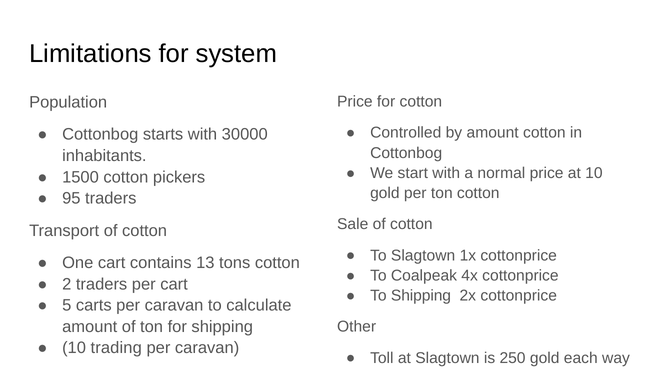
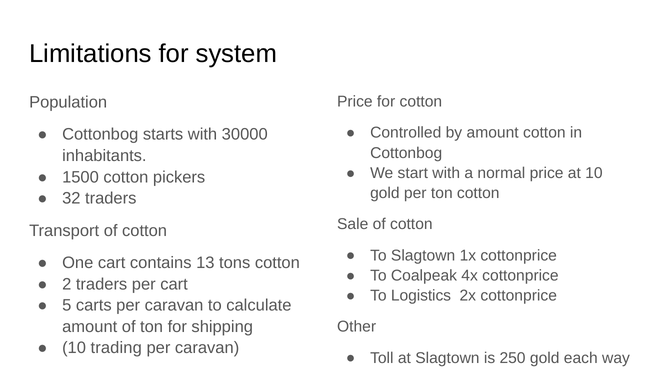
95: 95 -> 32
To Shipping: Shipping -> Logistics
